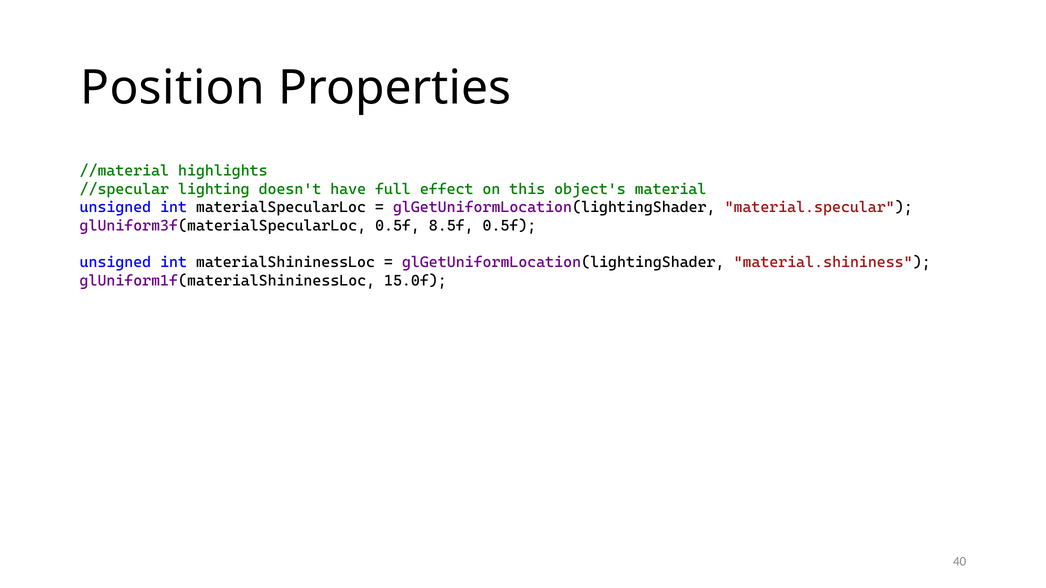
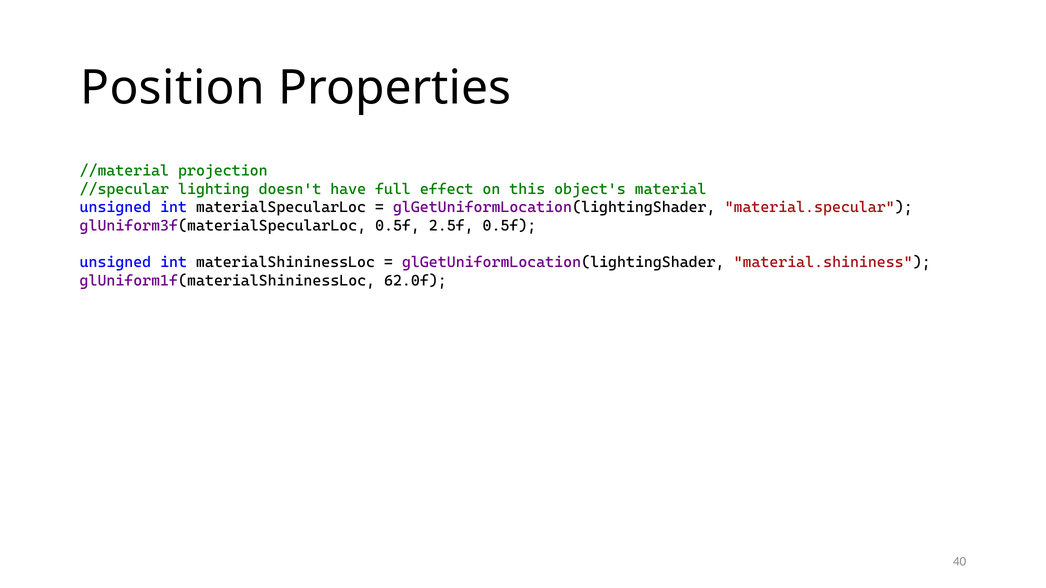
highlights: highlights -> projection
8.5f: 8.5f -> 2.5f
15.0f: 15.0f -> 62.0f
